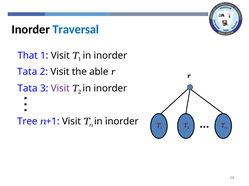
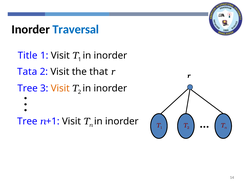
That: That -> Title
able: able -> that
Tata at (27, 89): Tata -> Tree
Visit at (60, 89) colour: purple -> orange
